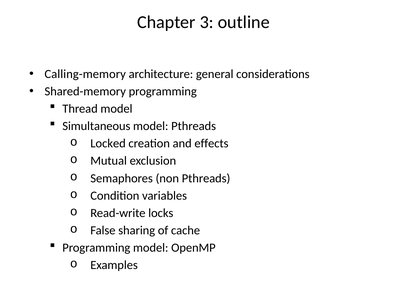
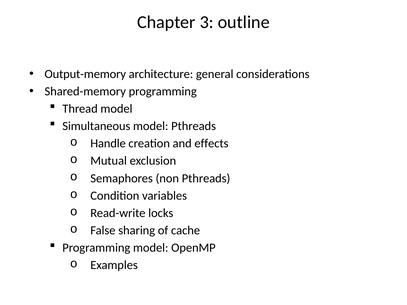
Calling-memory: Calling-memory -> Output-memory
Locked: Locked -> Handle
